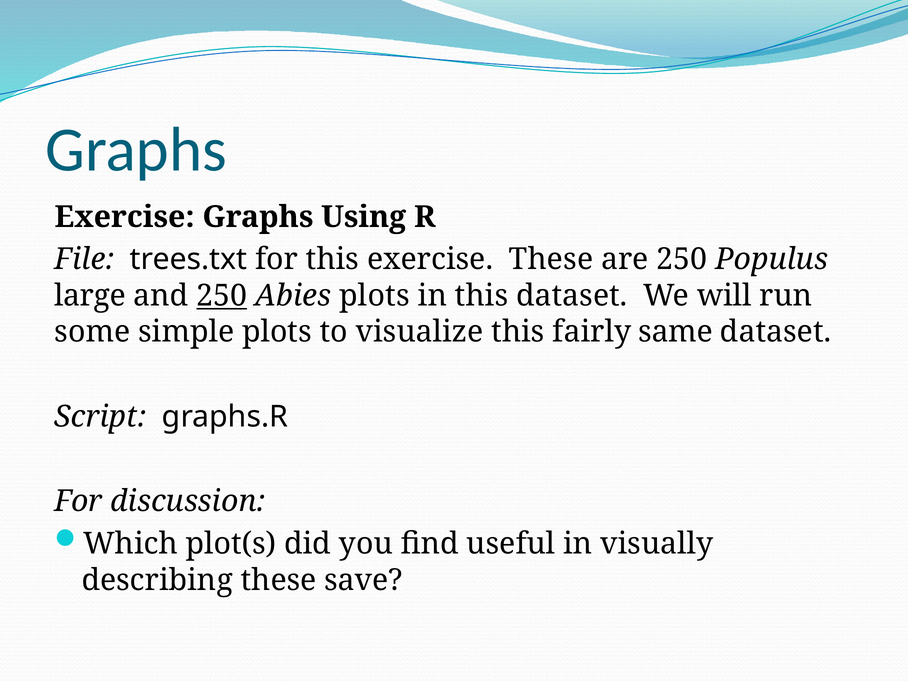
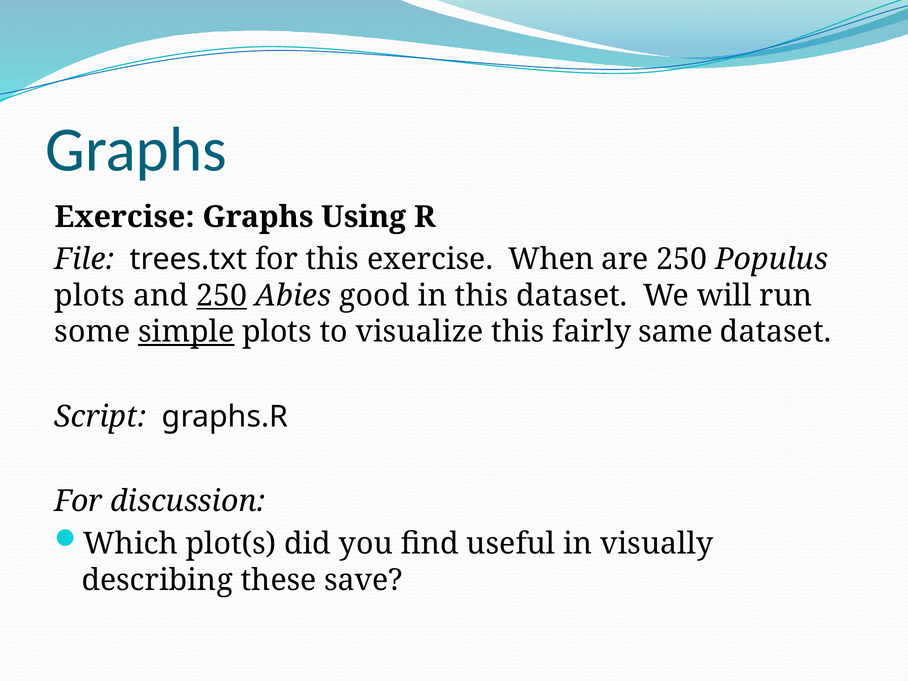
exercise These: These -> When
large at (90, 296): large -> plots
Abies plots: plots -> good
simple underline: none -> present
